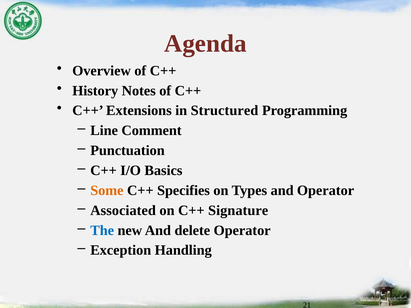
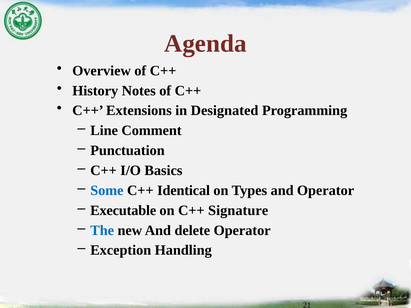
Structured: Structured -> Designated
Some colour: orange -> blue
Specifies: Specifies -> Identical
Associated: Associated -> Executable
